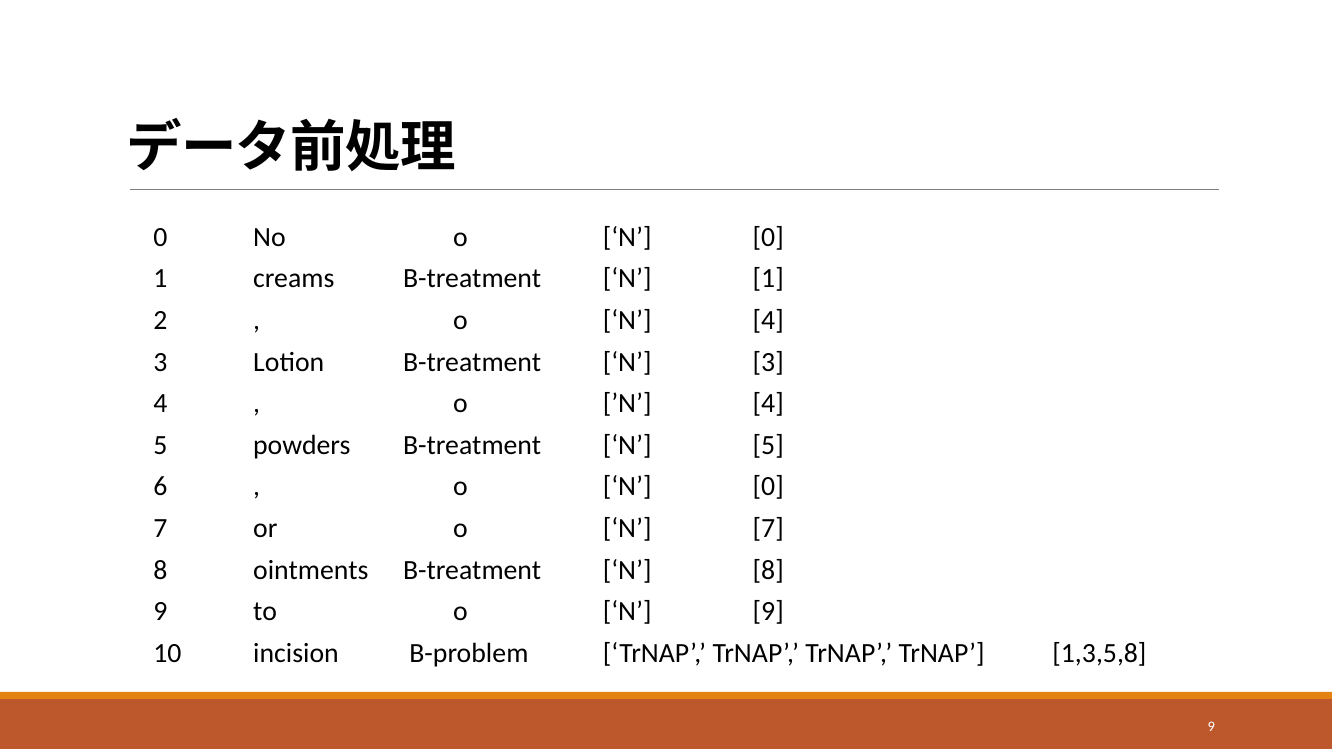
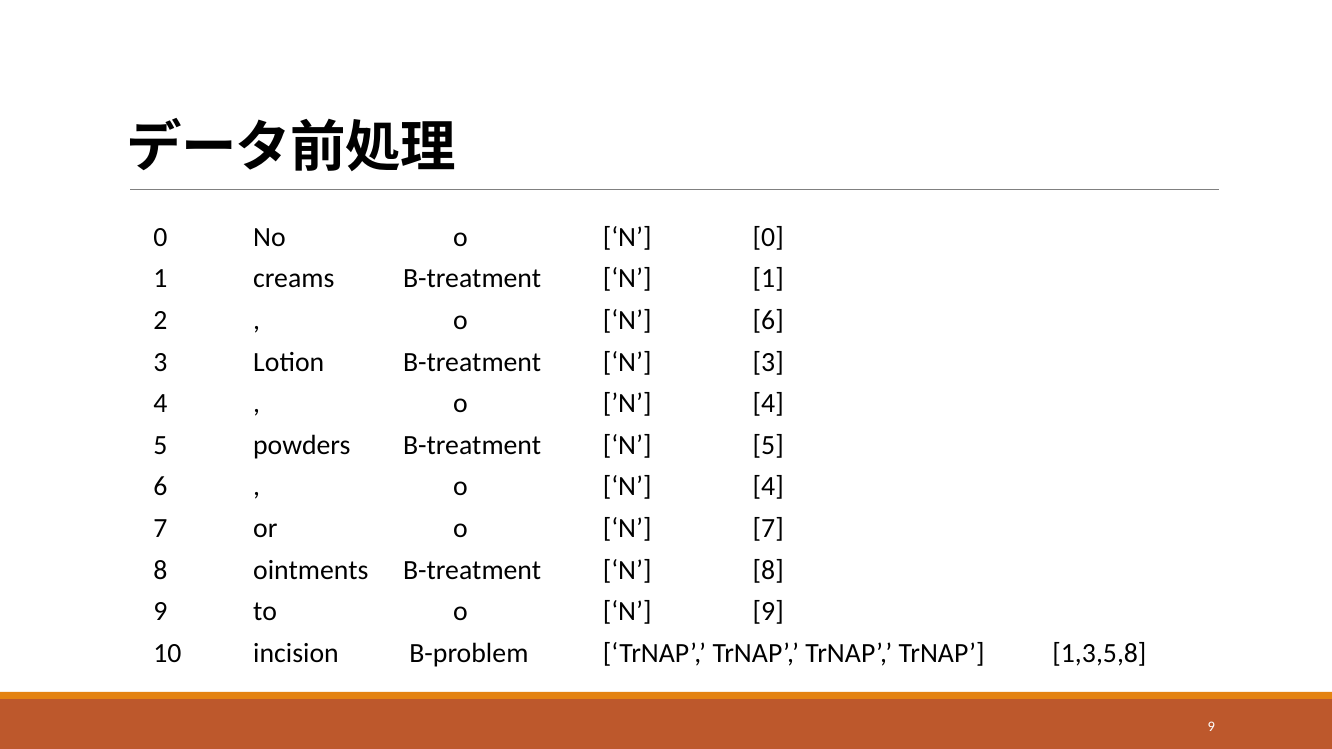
N 4: 4 -> 6
0 at (768, 487): 0 -> 4
